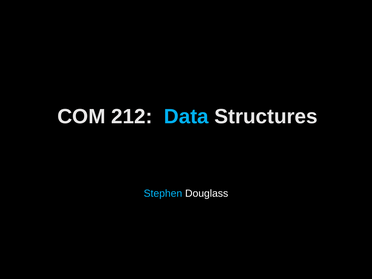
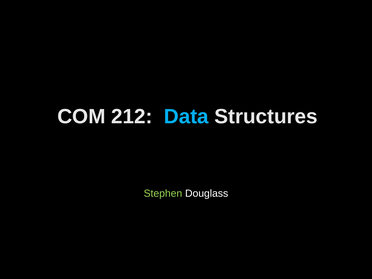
Stephen colour: light blue -> light green
